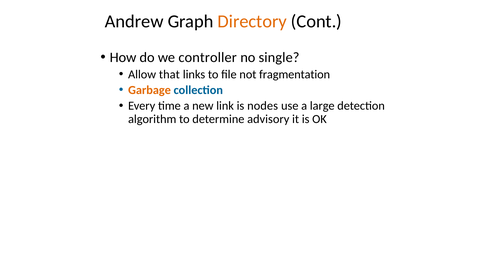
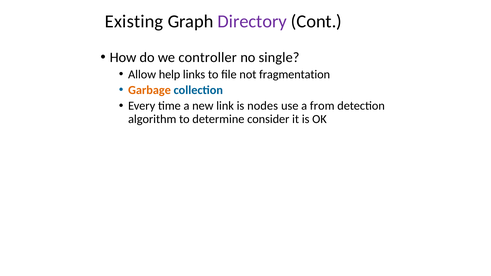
Andrew: Andrew -> Existing
Directory colour: orange -> purple
that: that -> help
large: large -> from
advisory: advisory -> consider
